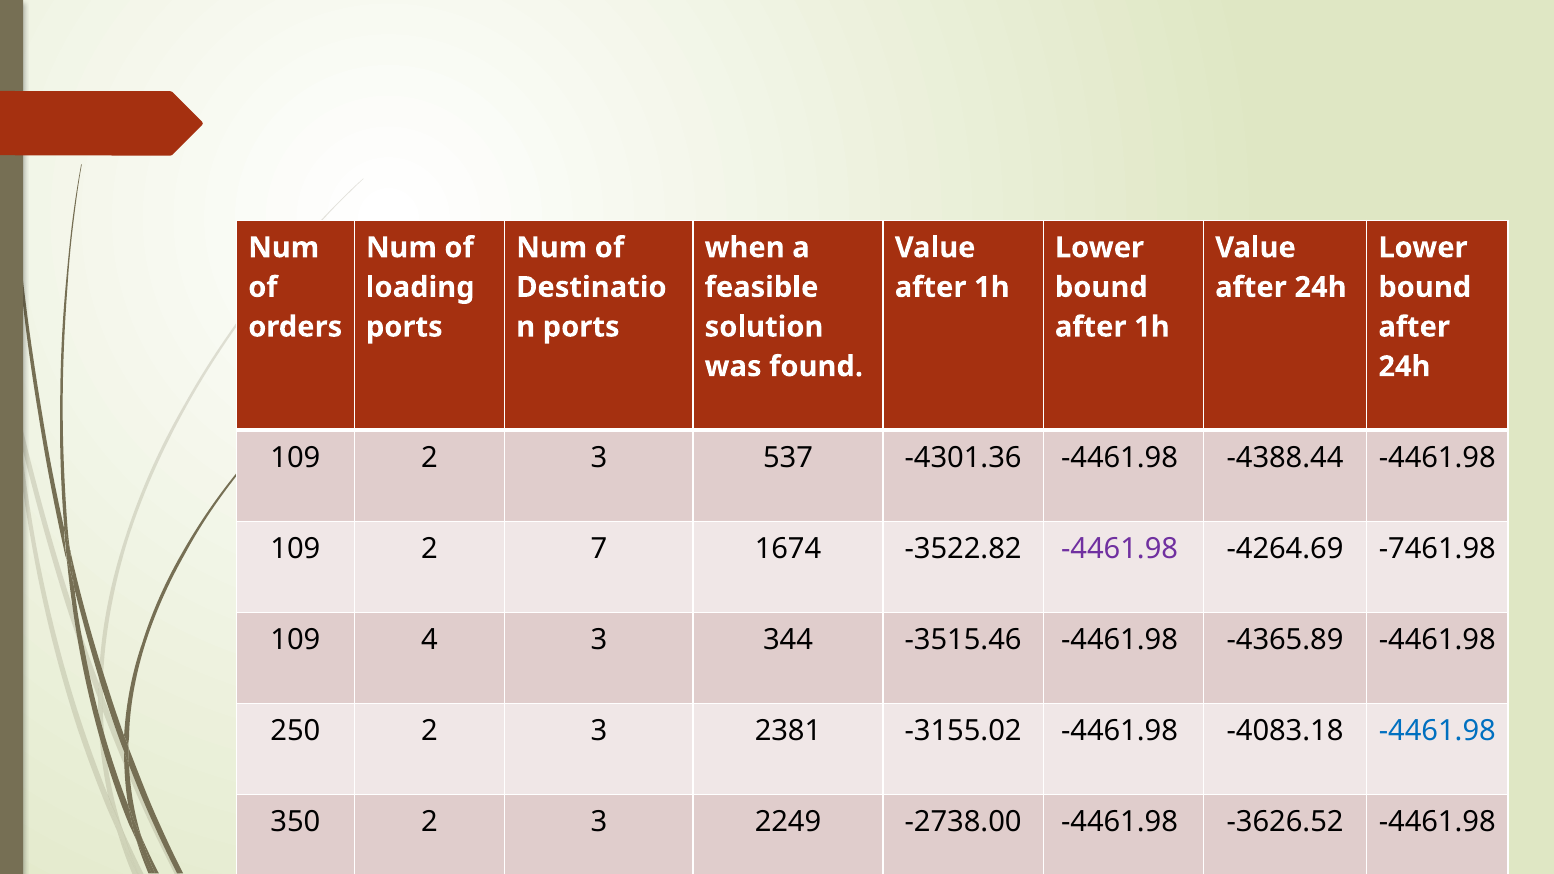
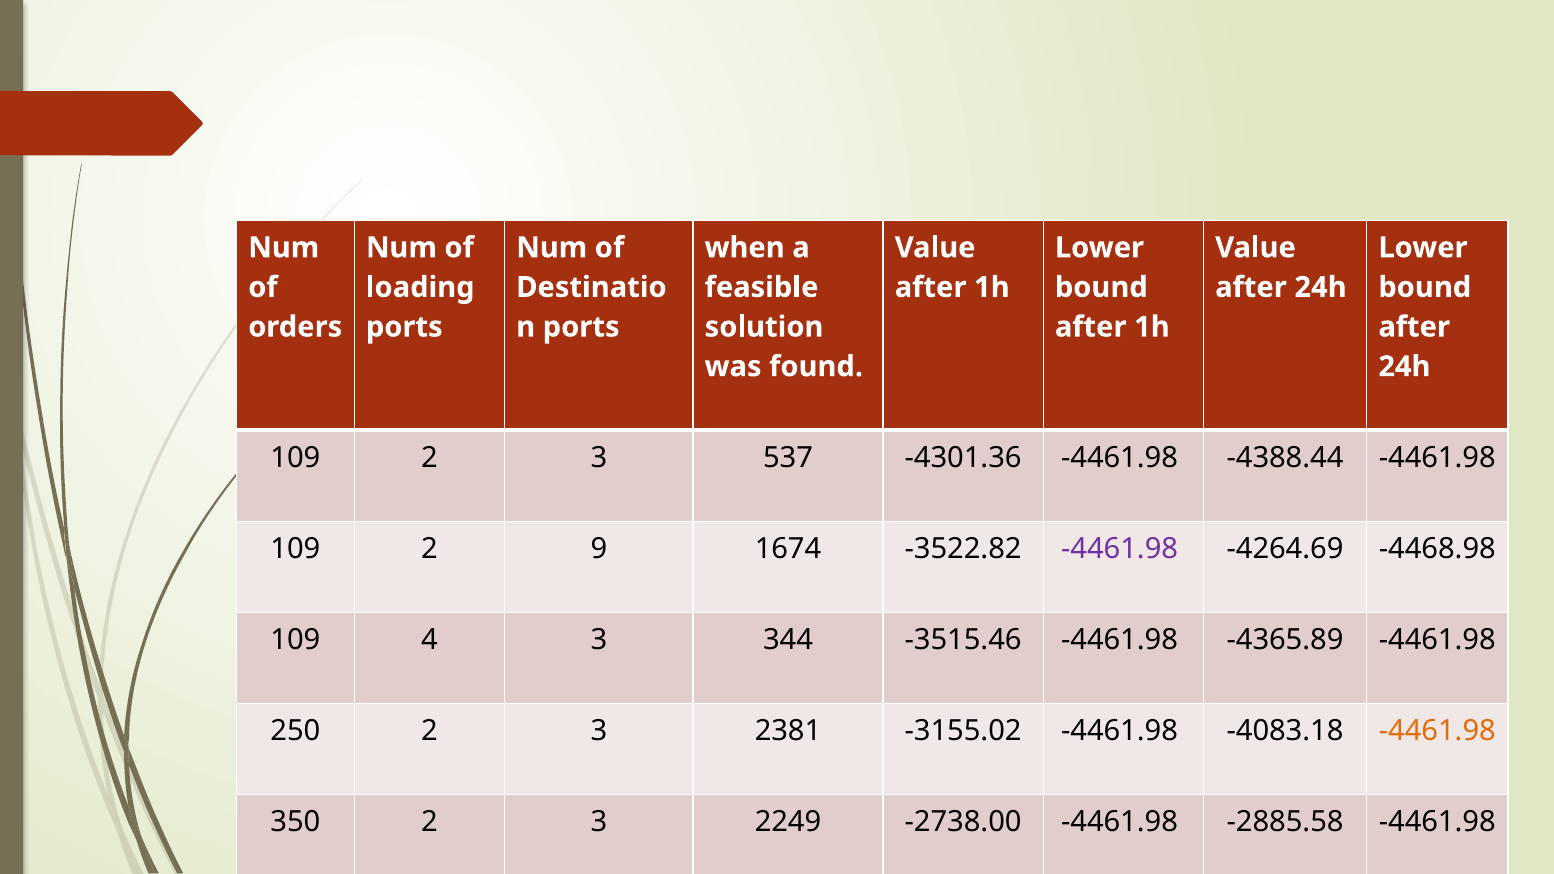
7: 7 -> 9
-7461.98: -7461.98 -> -4468.98
-4461.98 at (1437, 731) colour: blue -> orange
-3626.52: -3626.52 -> -2885.58
